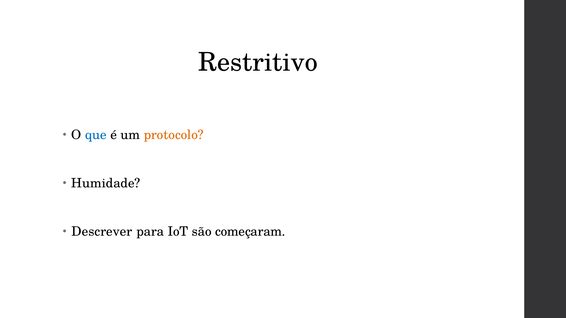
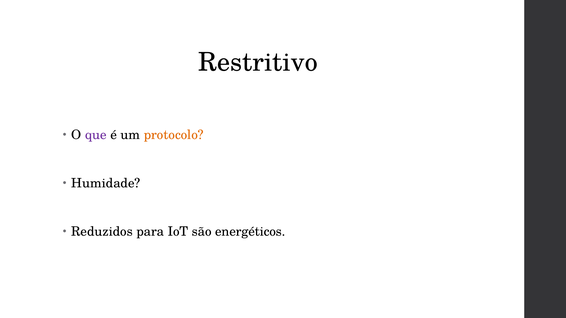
que colour: blue -> purple
Descrever: Descrever -> Reduzidos
começaram: começaram -> energéticos
